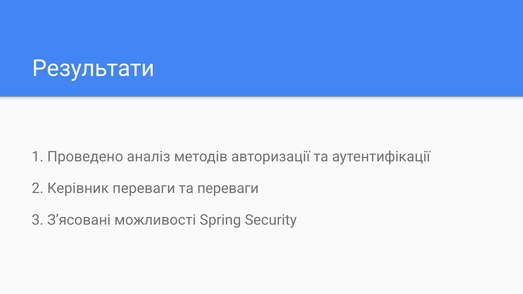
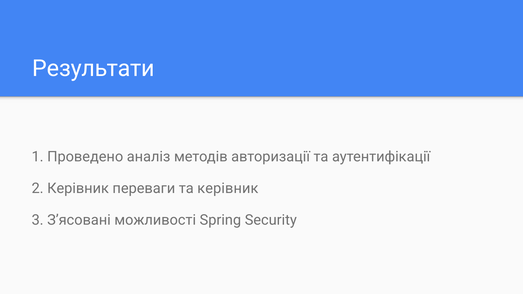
та переваги: переваги -> керівник
